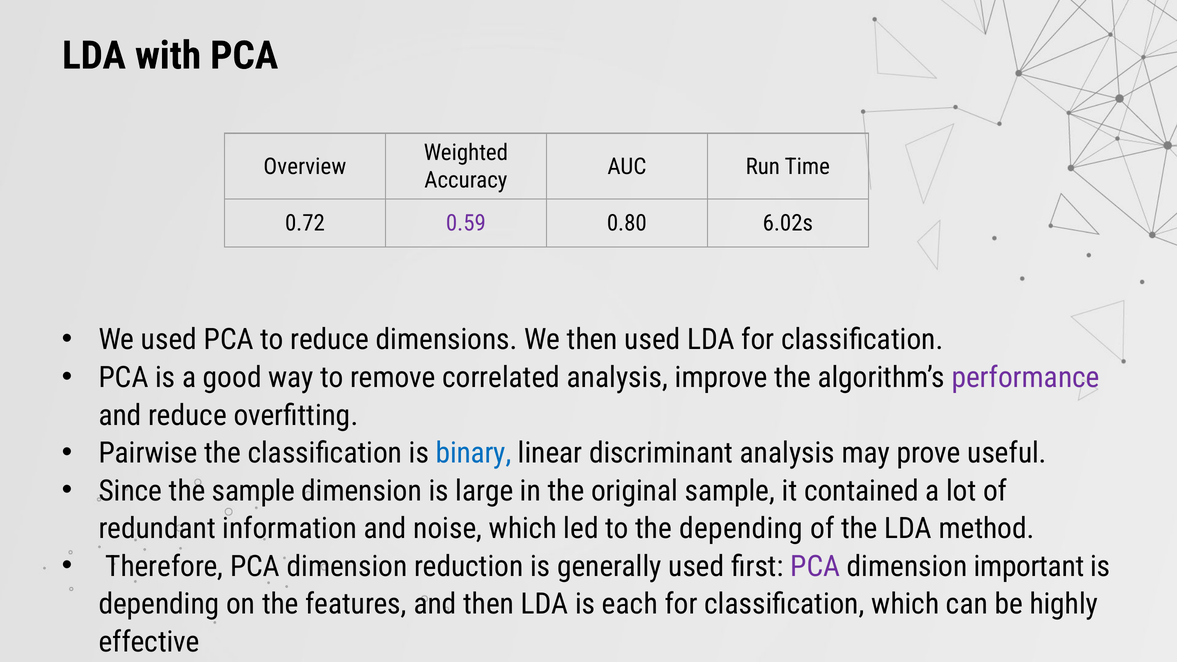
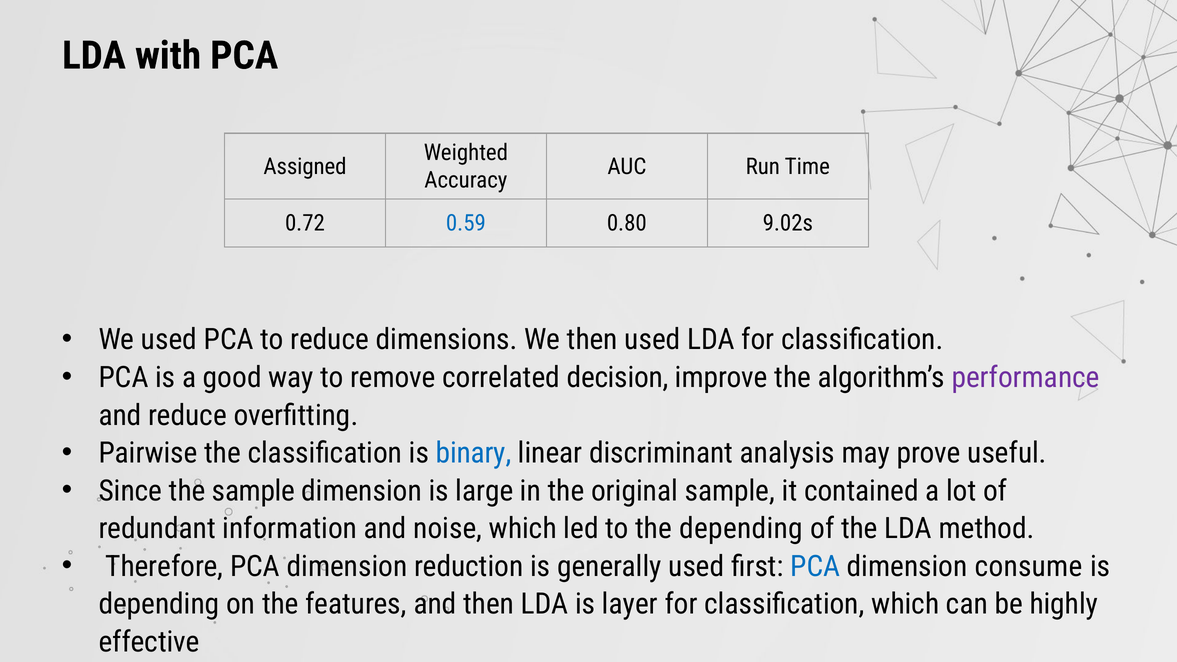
Overview: Overview -> Assigned
0.59 colour: purple -> blue
6.02s: 6.02s -> 9.02s
correlated analysis: analysis -> decision
PCA at (815, 566) colour: purple -> blue
important: important -> consume
each: each -> layer
